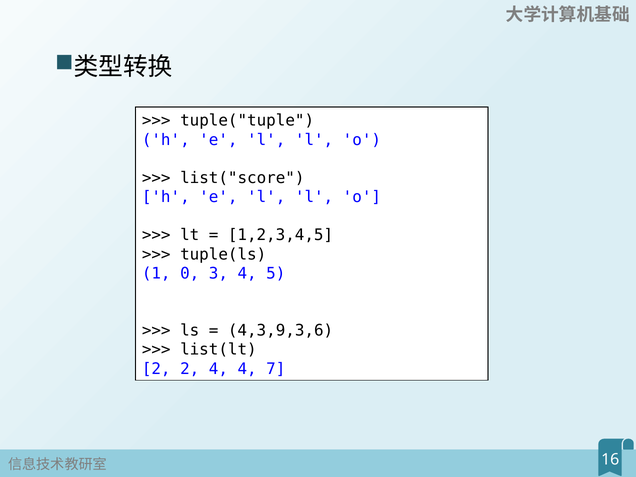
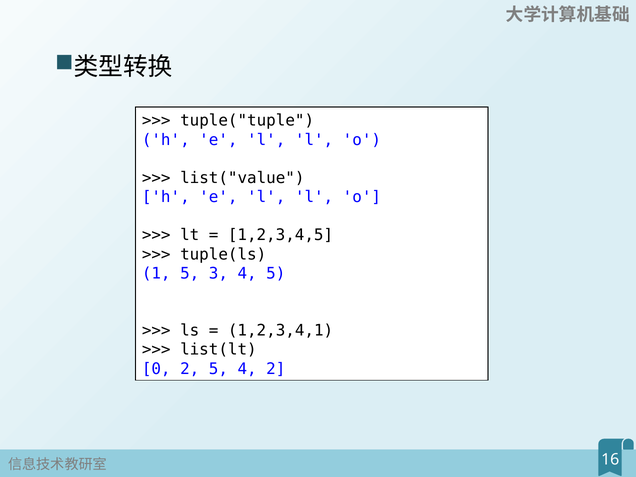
list("score: list("score -> list("value
1 0: 0 -> 5
4,3,9,3,6: 4,3,9,3,6 -> 1,2,3,4,1
2 at (156, 369): 2 -> 0
2 4: 4 -> 5
4 7: 7 -> 2
